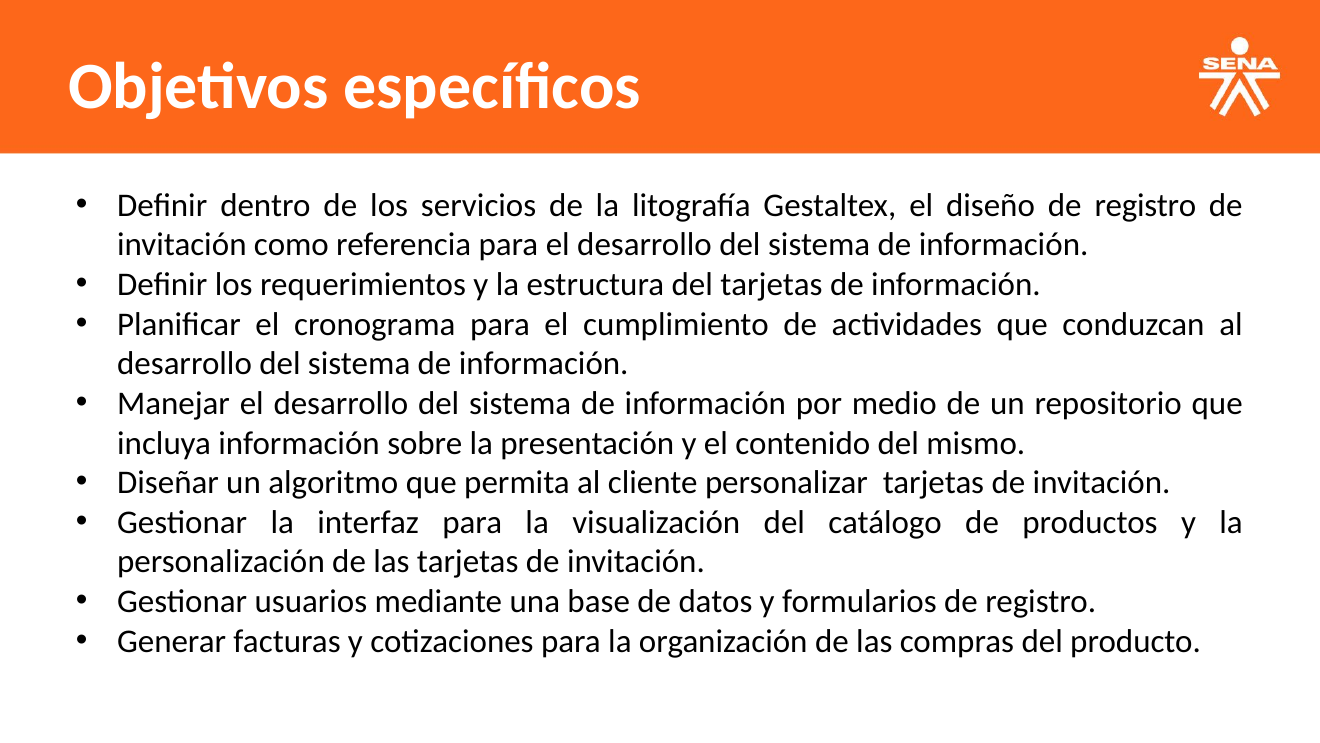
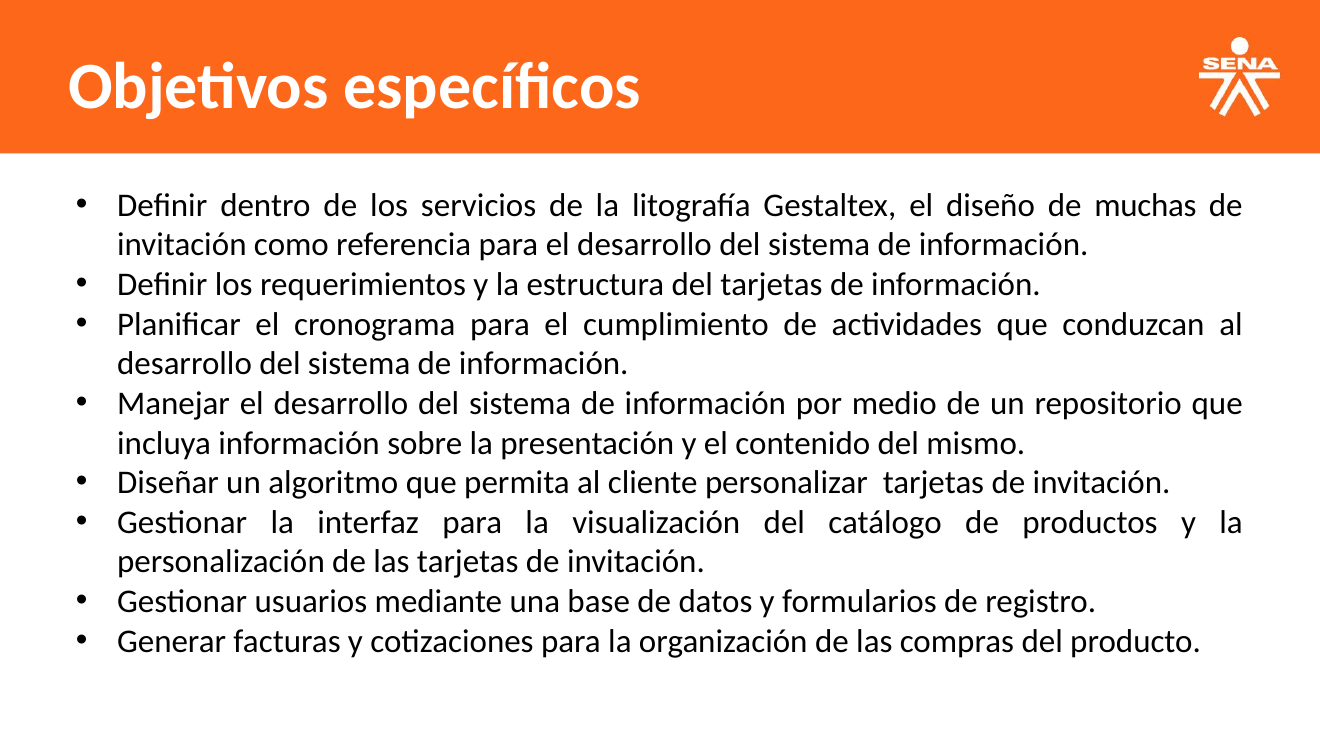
diseño de registro: registro -> muchas
